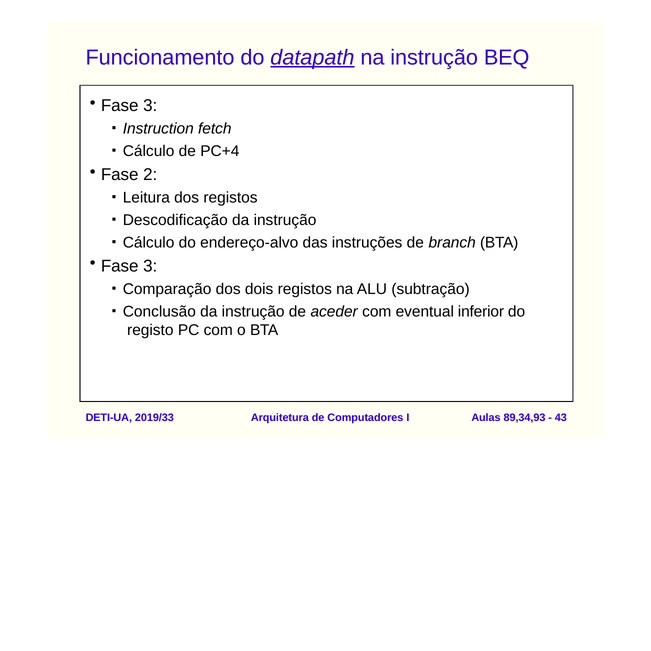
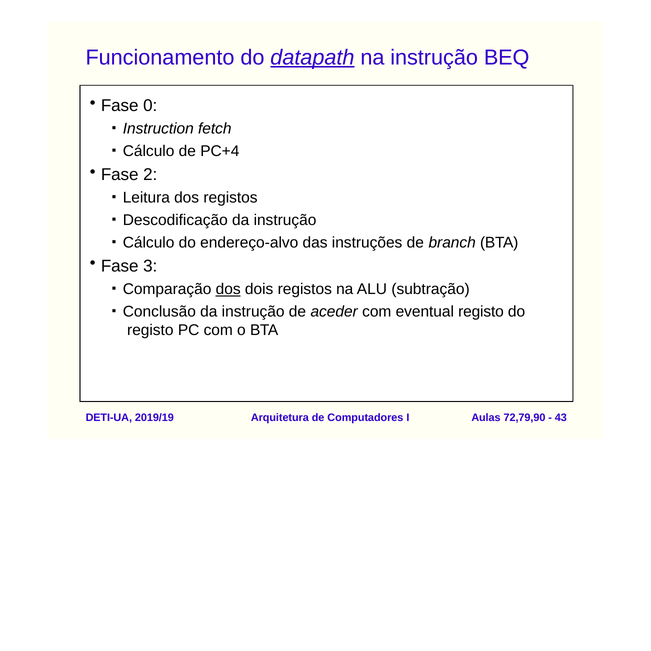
3 at (150, 106): 3 -> 0
dos at (228, 289) underline: none -> present
eventual inferior: inferior -> registo
2019/33: 2019/33 -> 2019/19
89,34,93: 89,34,93 -> 72,79,90
